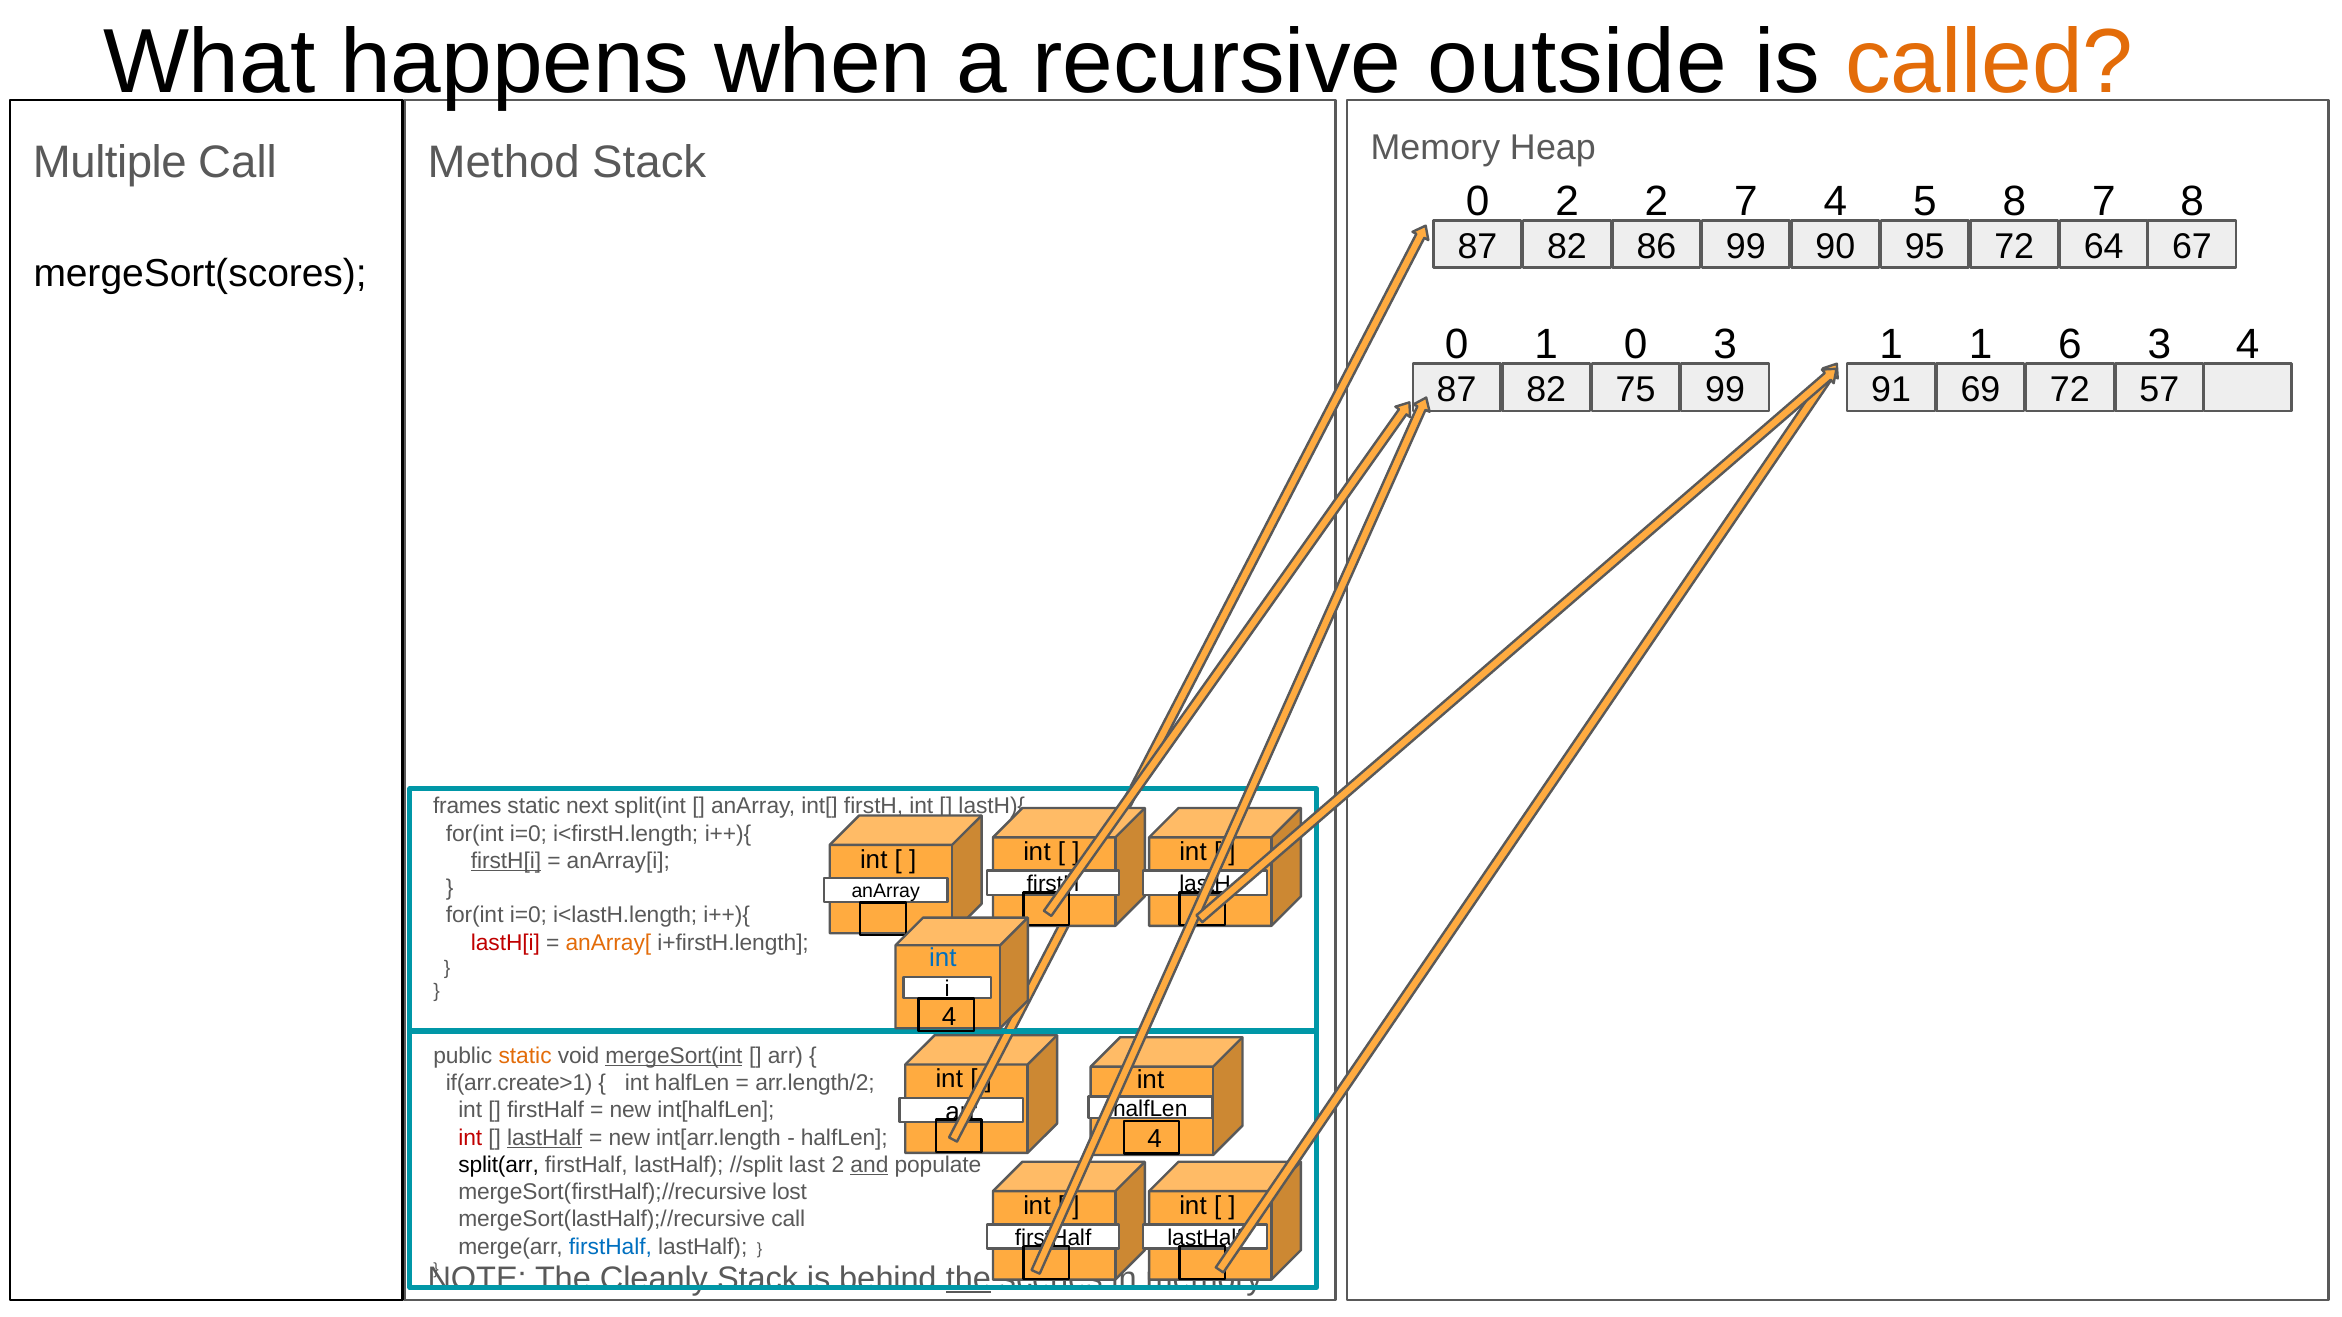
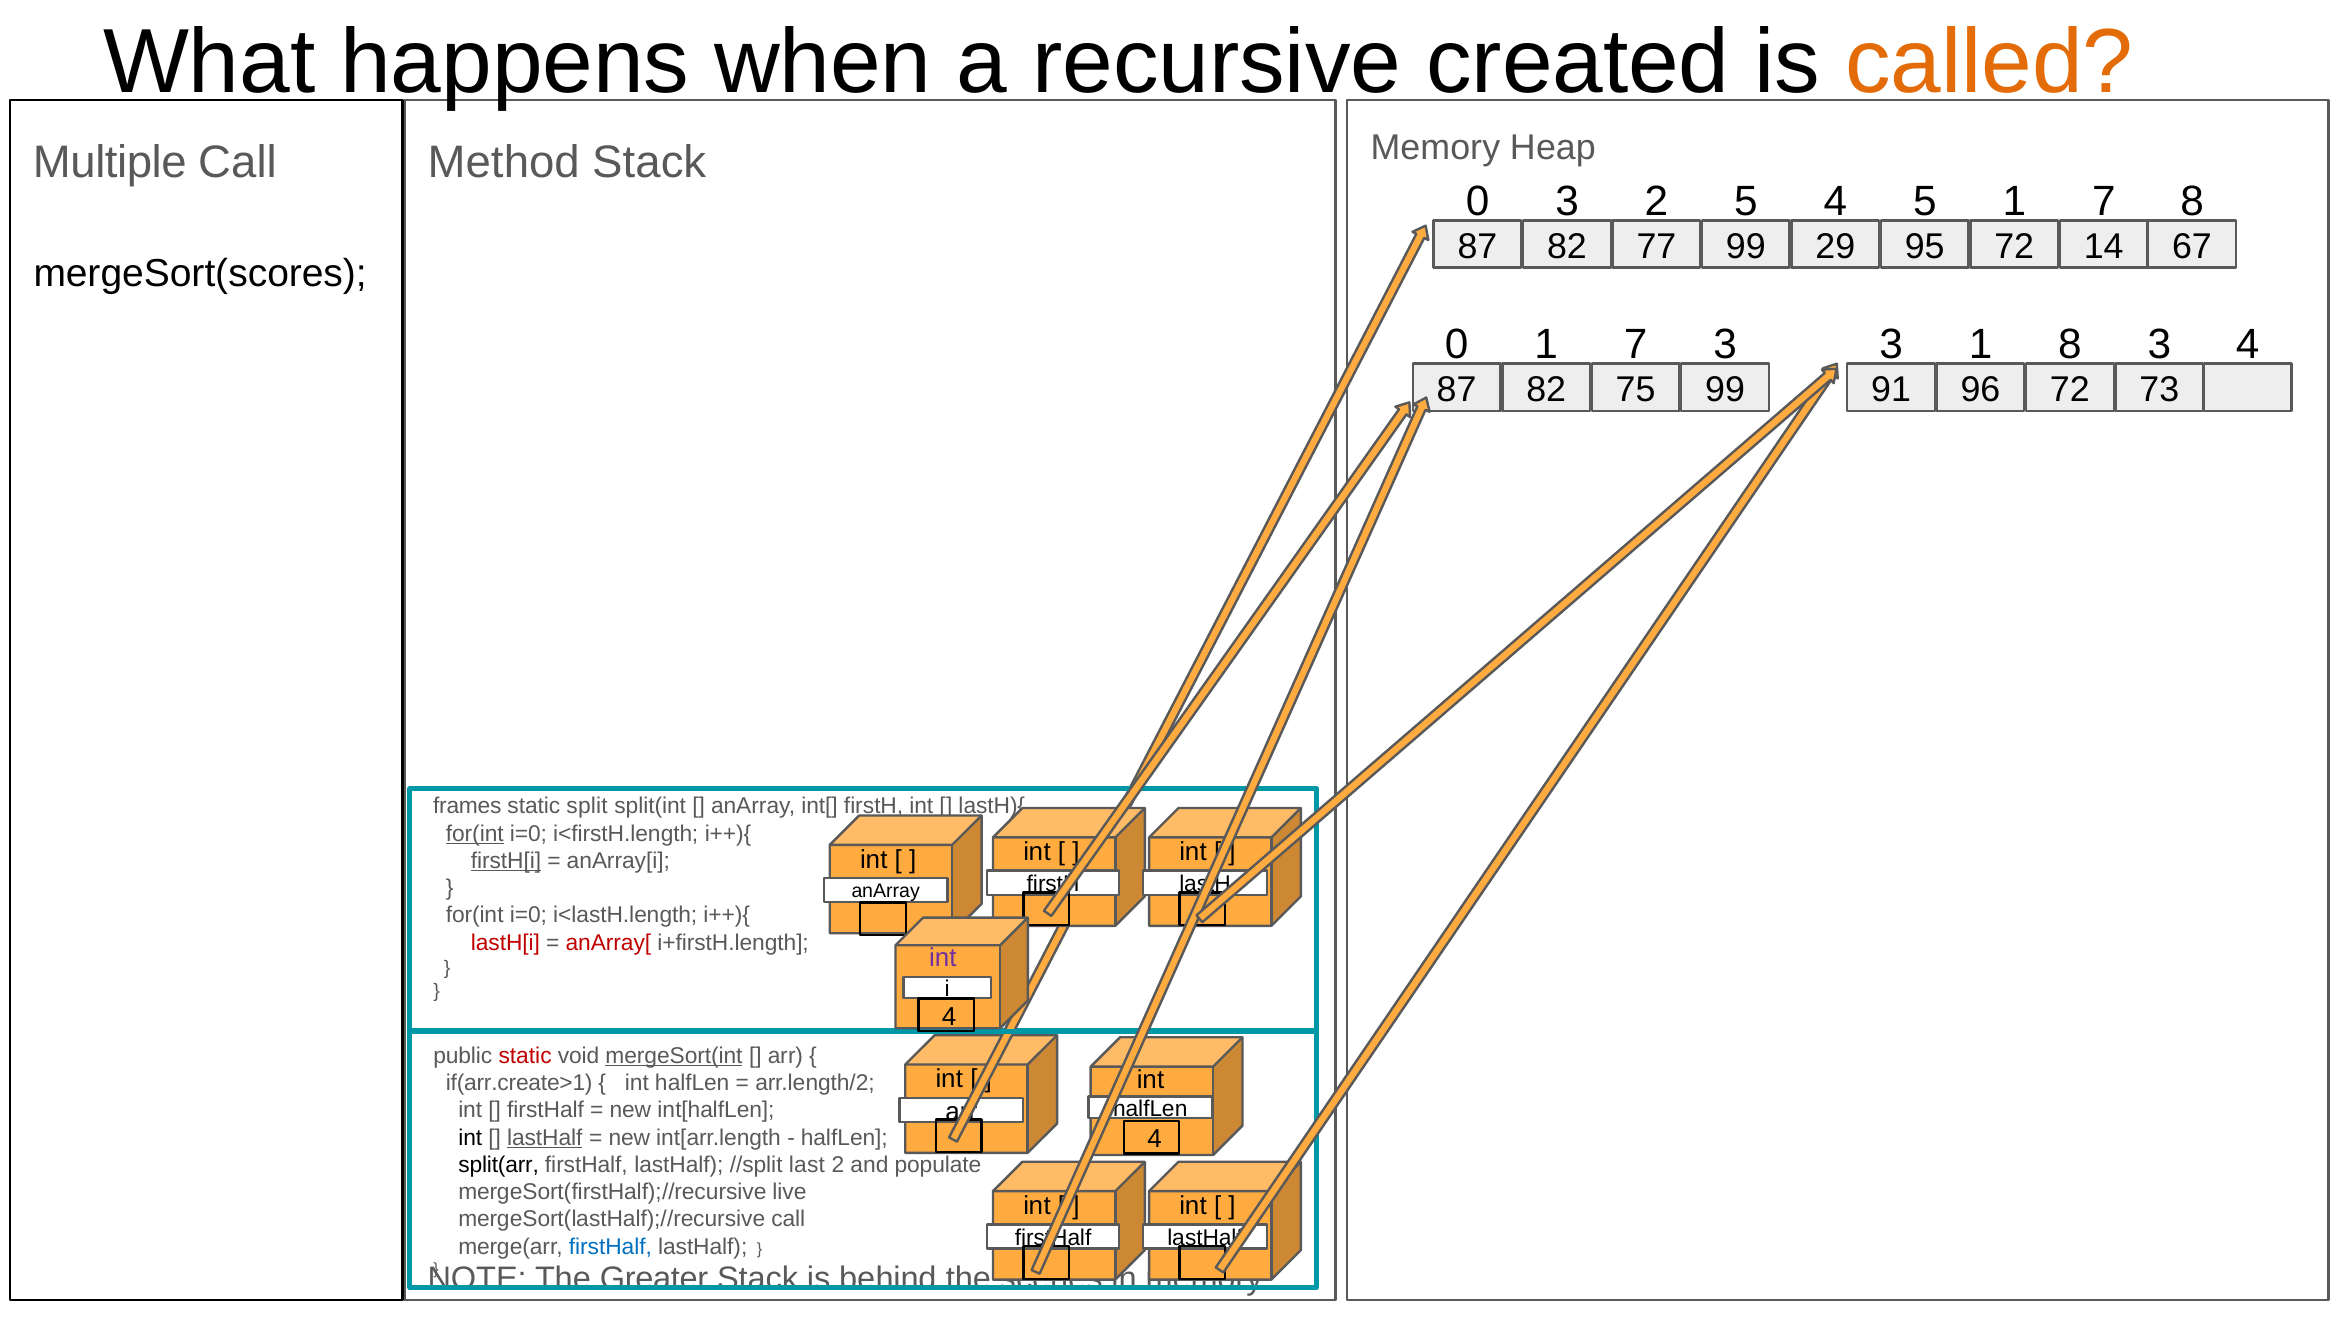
outside: outside -> created
0 2: 2 -> 3
2 7: 7 -> 5
5 8: 8 -> 1
86: 86 -> 77
90: 90 -> 29
64: 64 -> 14
0 1 0: 0 -> 7
3 1: 1 -> 3
1 6: 6 -> 8
69: 69 -> 96
57: 57 -> 73
next: next -> split
for(int at (475, 834) underline: none -> present
anArray[ colour: orange -> red
int at (943, 958) colour: blue -> purple
static at (525, 1056) colour: orange -> red
int at (470, 1138) colour: red -> black
and underline: present -> none
lost: lost -> live
Cleanly: Cleanly -> Greater
the at (968, 1279) underline: present -> none
